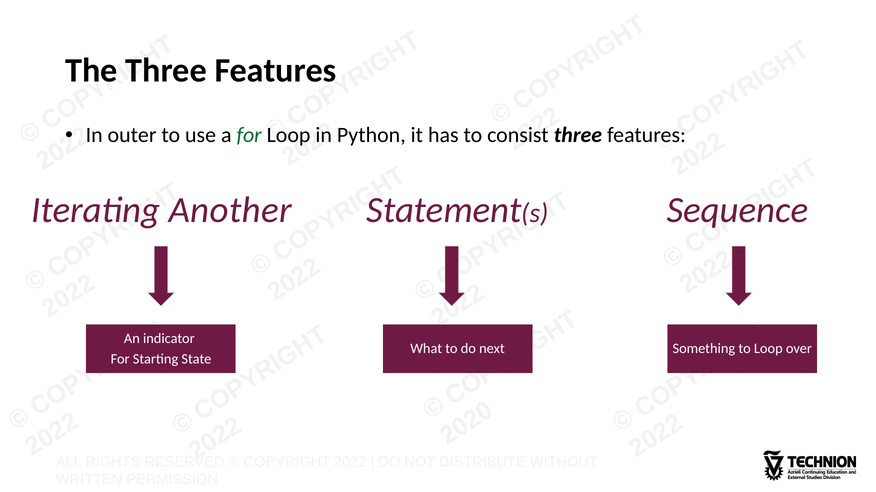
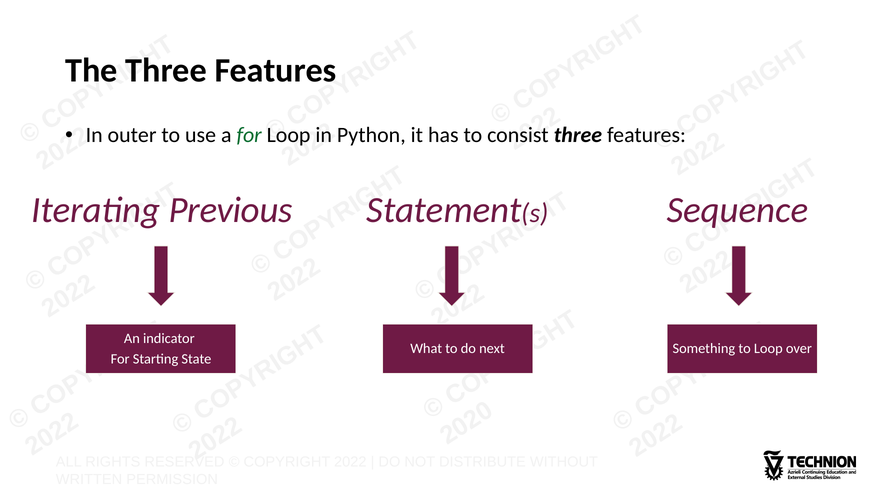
Another: Another -> Previous
